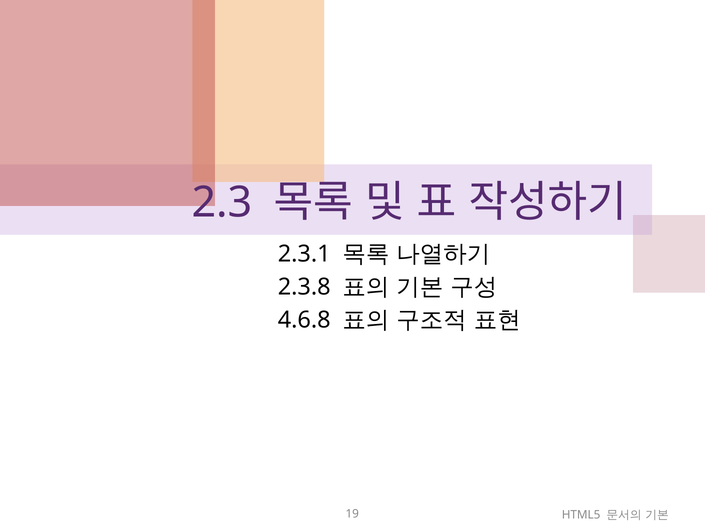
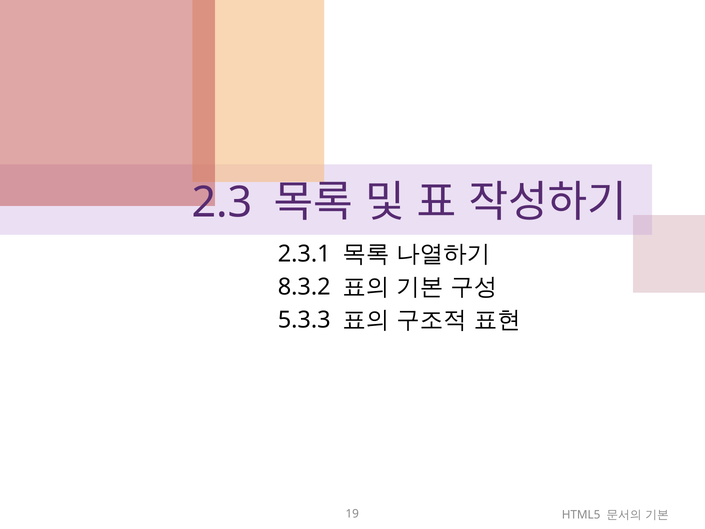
2.3.8: 2.3.8 -> 8.3.2
4.6.8: 4.6.8 -> 5.3.3
